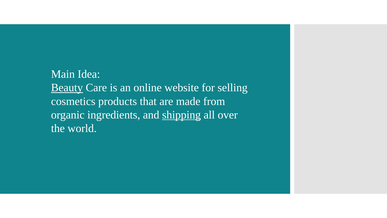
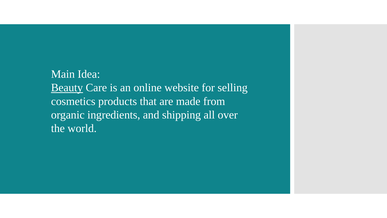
shipping underline: present -> none
